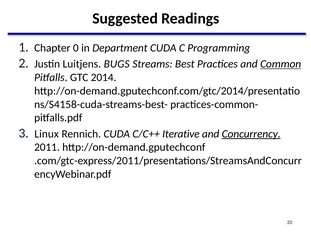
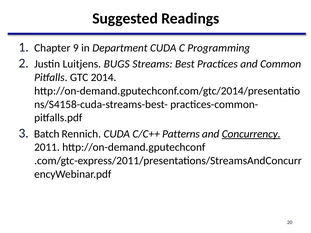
0: 0 -> 9
Common underline: present -> none
Linux: Linux -> Batch
Iterative: Iterative -> Patterns
